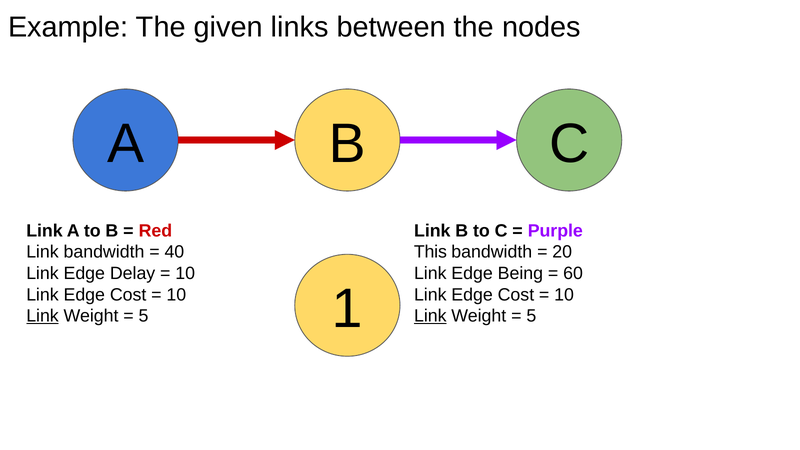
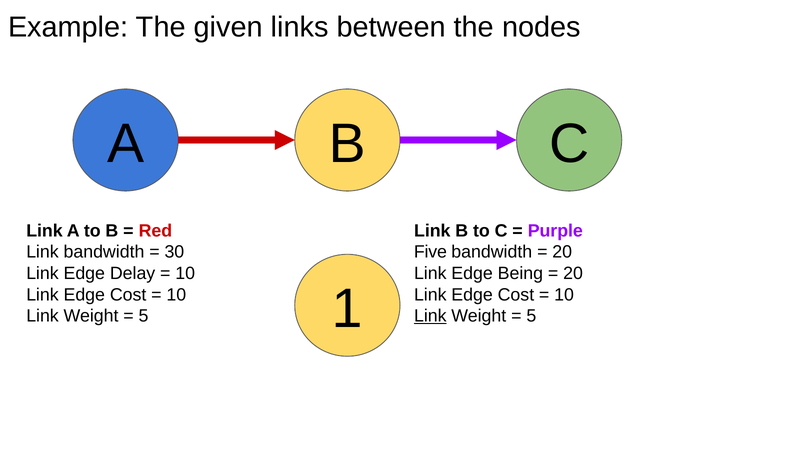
40: 40 -> 30
This: This -> Five
60 at (573, 273): 60 -> 20
Link at (43, 316) underline: present -> none
